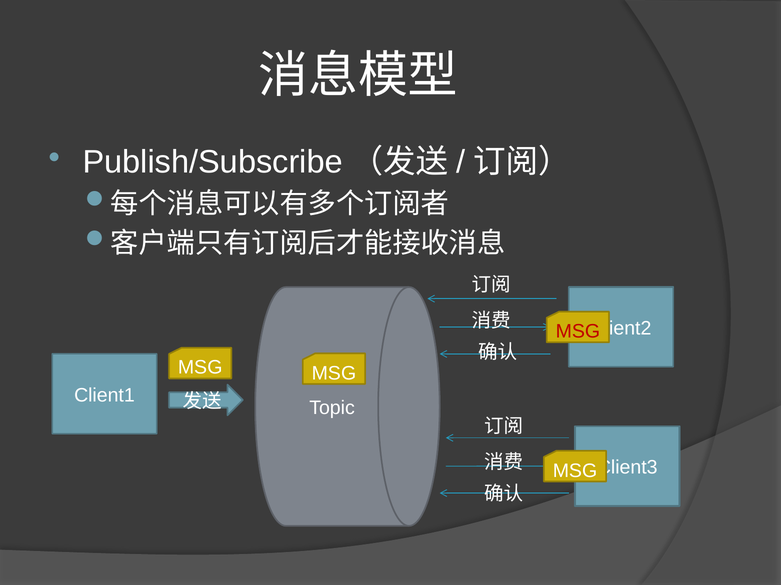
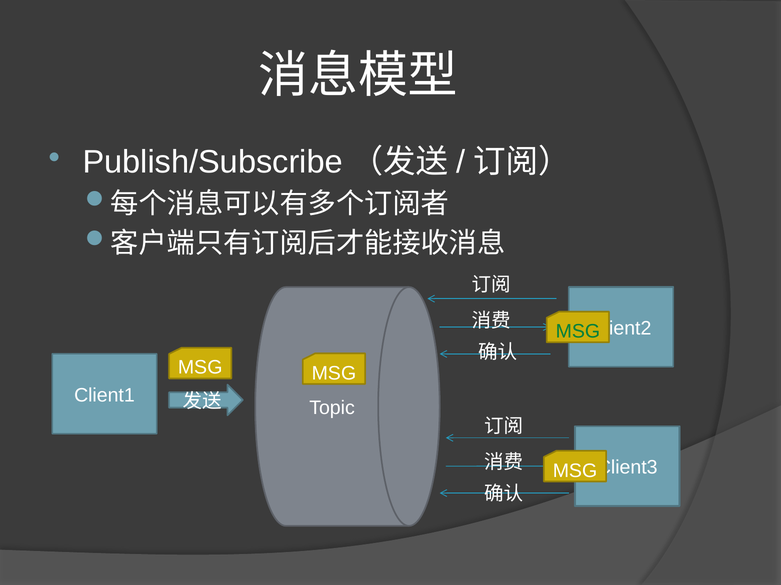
MSG at (578, 332) colour: red -> green
